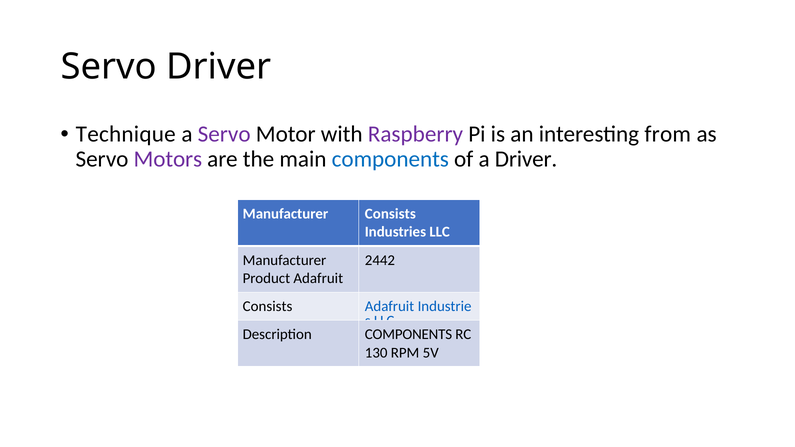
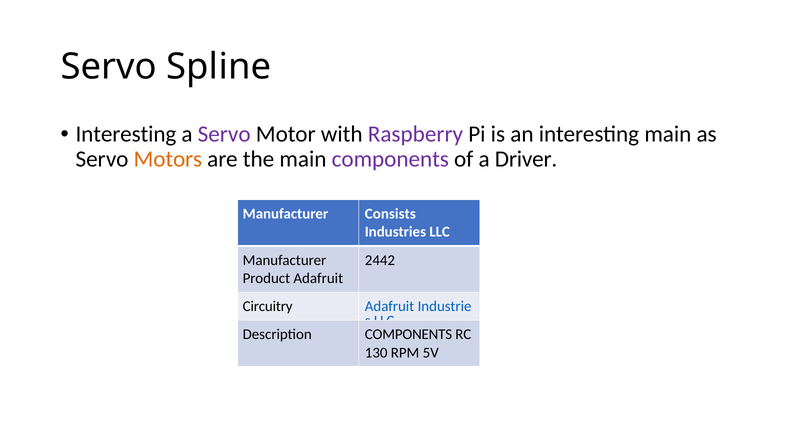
Servo Driver: Driver -> Spline
Technique at (126, 134): Technique -> Interesting
interesting from: from -> main
Motors colour: purple -> orange
components at (390, 159) colour: blue -> purple
Consists at (268, 307): Consists -> Circuitry
